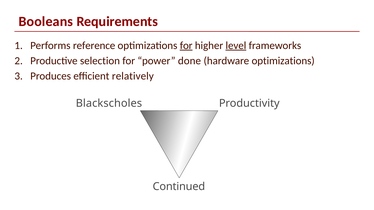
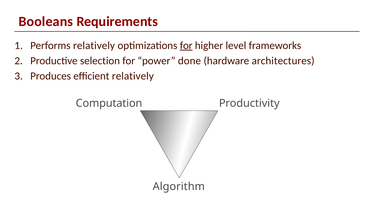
Performs reference: reference -> relatively
level underline: present -> none
hardware optimizations: optimizations -> architectures
Blackscholes: Blackscholes -> Computation
Continued: Continued -> Algorithm
